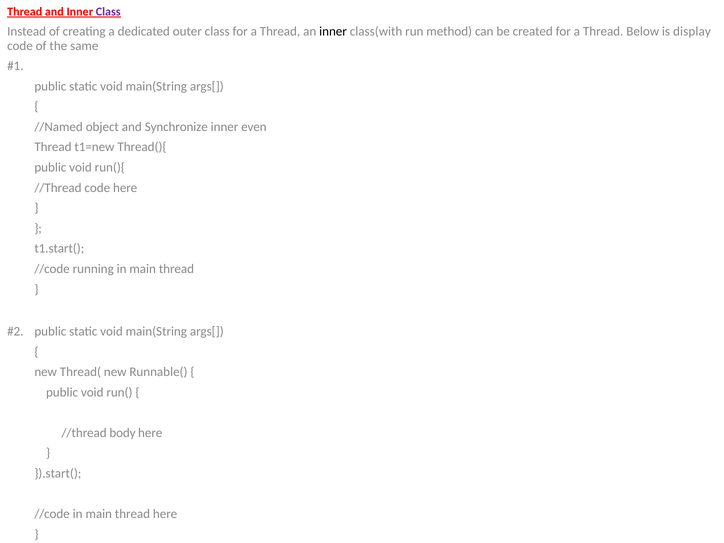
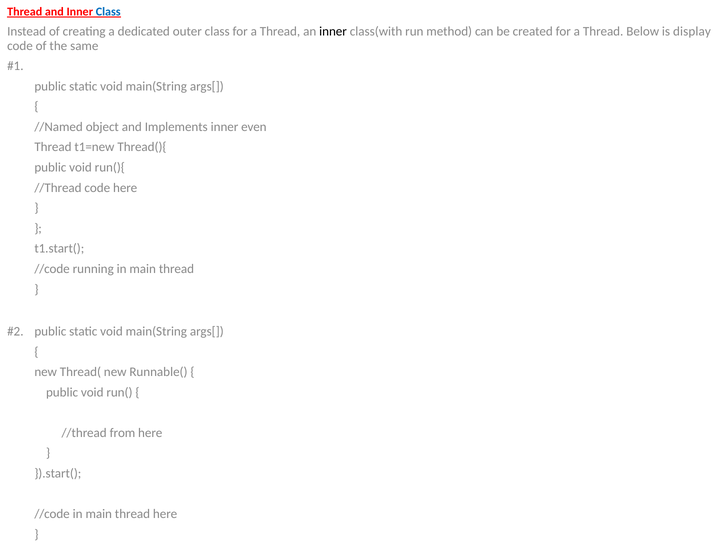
Class at (108, 12) colour: purple -> blue
Synchronize: Synchronize -> Implements
body: body -> from
